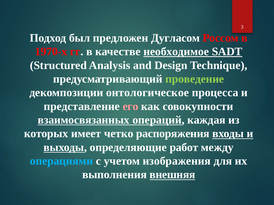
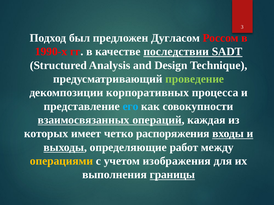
1970-х: 1970-х -> 1990-х
необходимое: необходимое -> последствии
онтологическое: онтологическое -> корпоративных
его colour: pink -> light blue
операциями colour: light blue -> yellow
внешняя: внешняя -> границы
